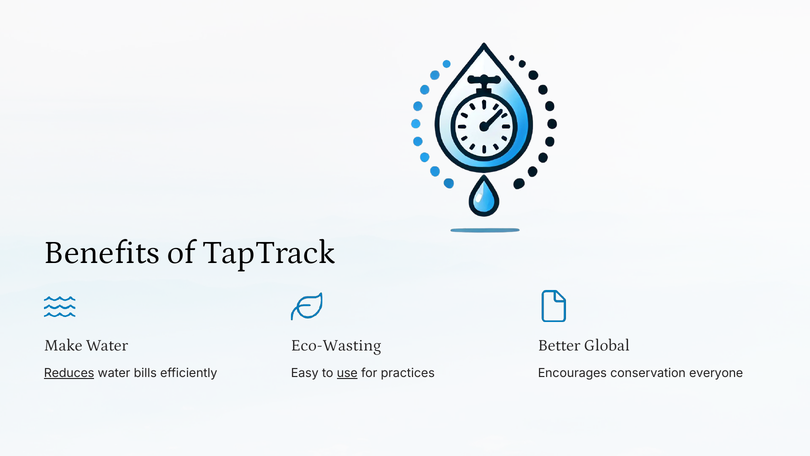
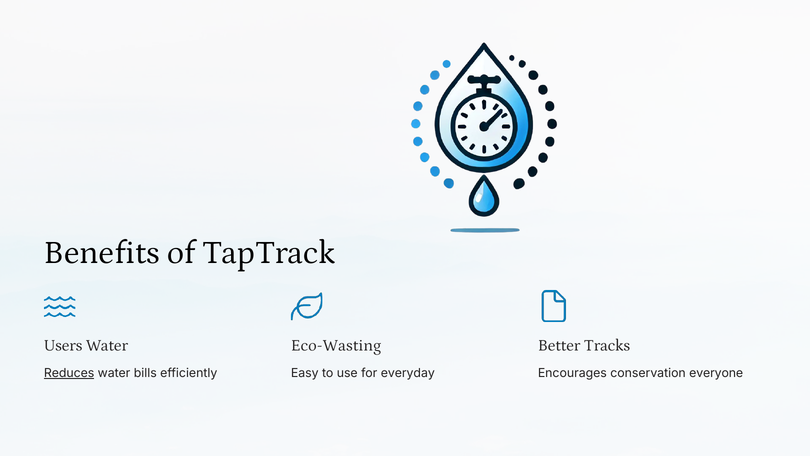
Make: Make -> Users
Global: Global -> Tracks
use underline: present -> none
practices: practices -> everyday
